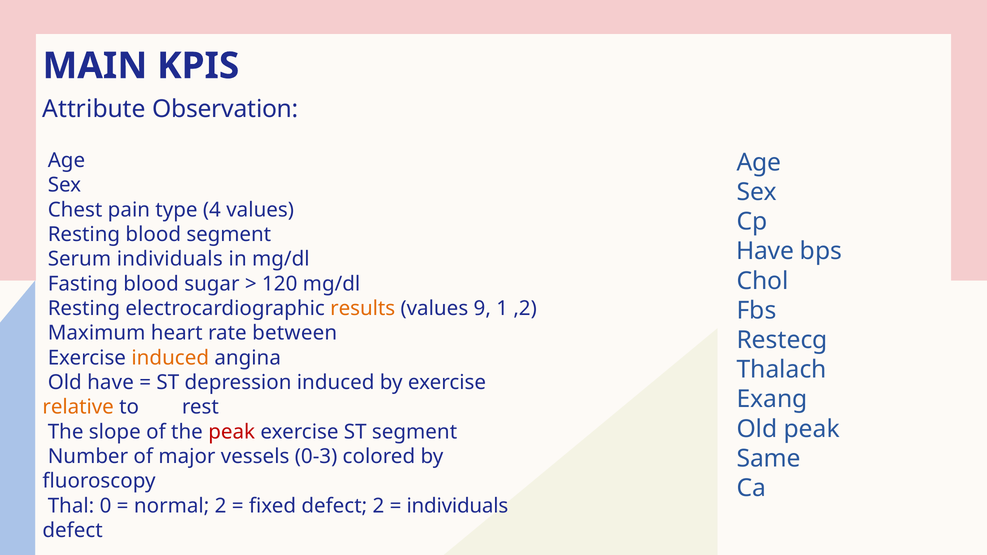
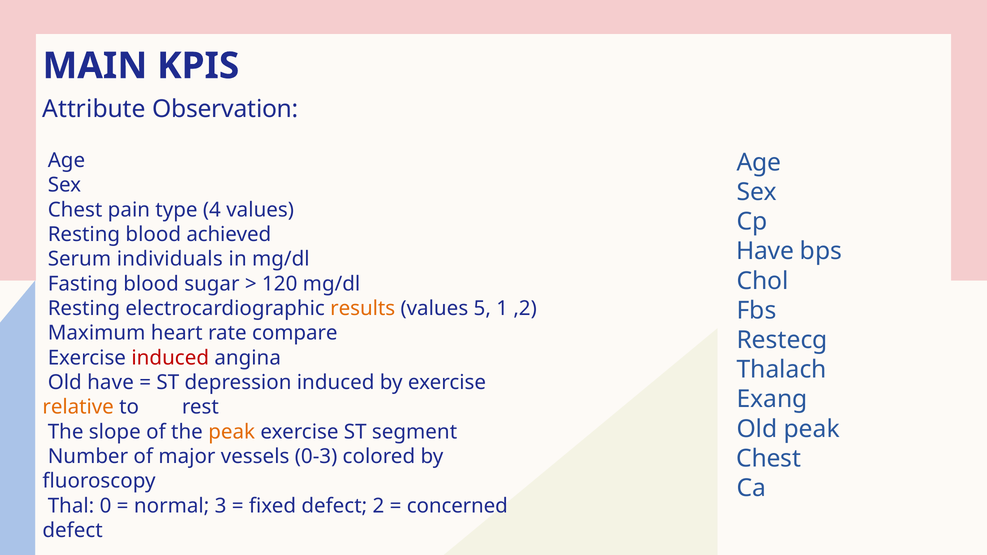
blood segment: segment -> achieved
9: 9 -> 5
between: between -> compare
induced at (170, 358) colour: orange -> red
peak at (232, 432) colour: red -> orange
Same at (769, 459): Same -> Chest
normal 2: 2 -> 3
individuals at (457, 506): individuals -> concerned
